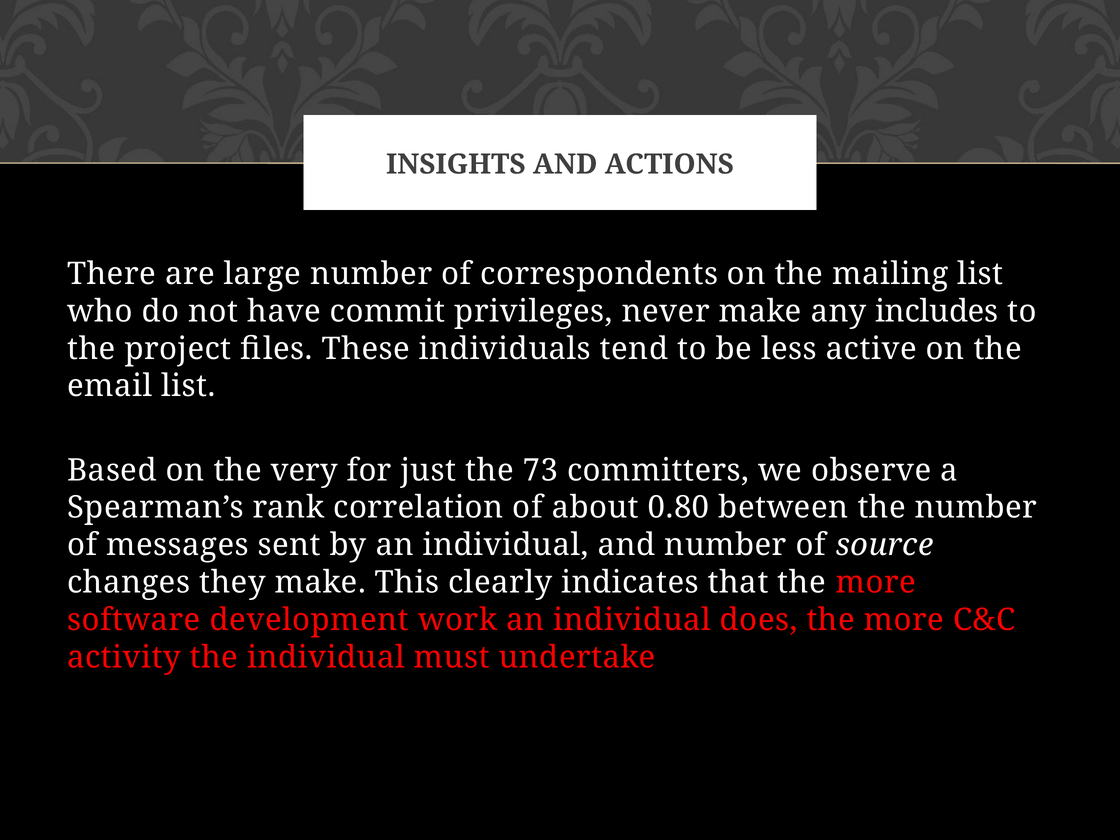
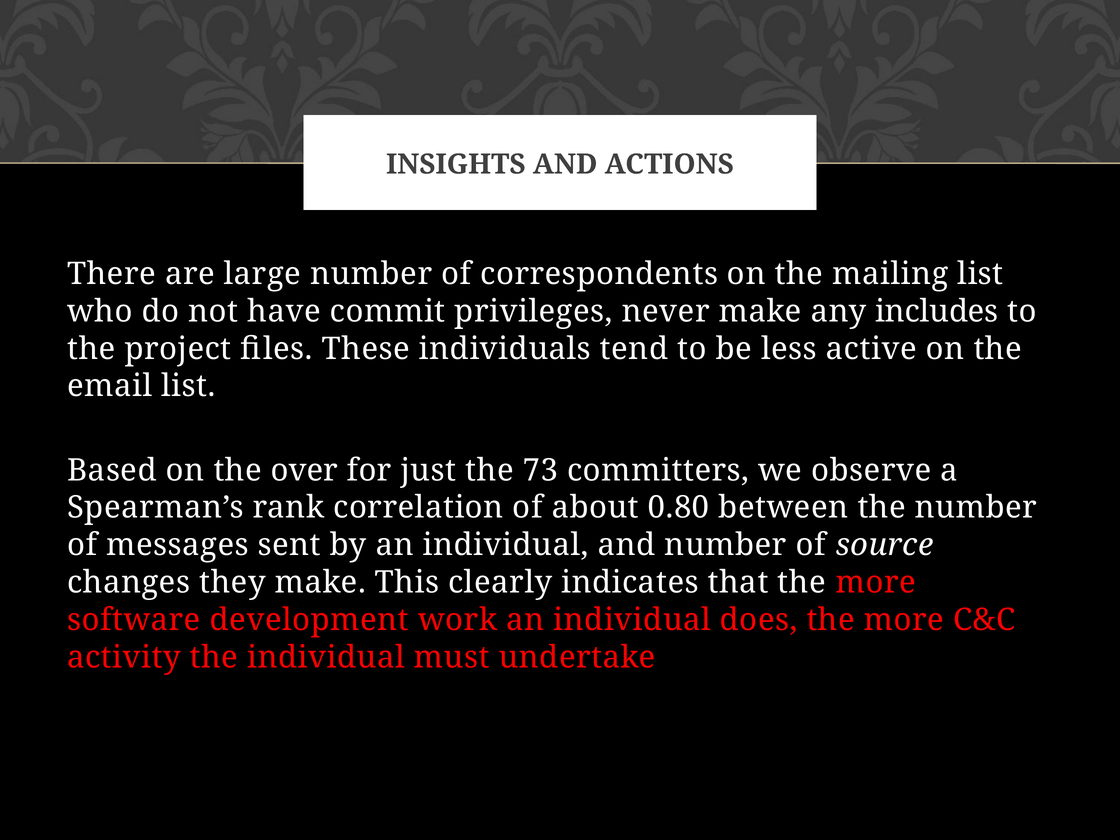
very: very -> over
